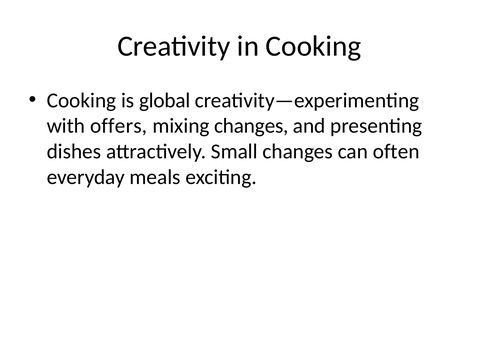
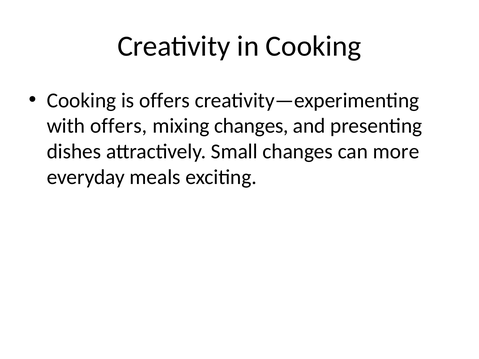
is global: global -> offers
often: often -> more
